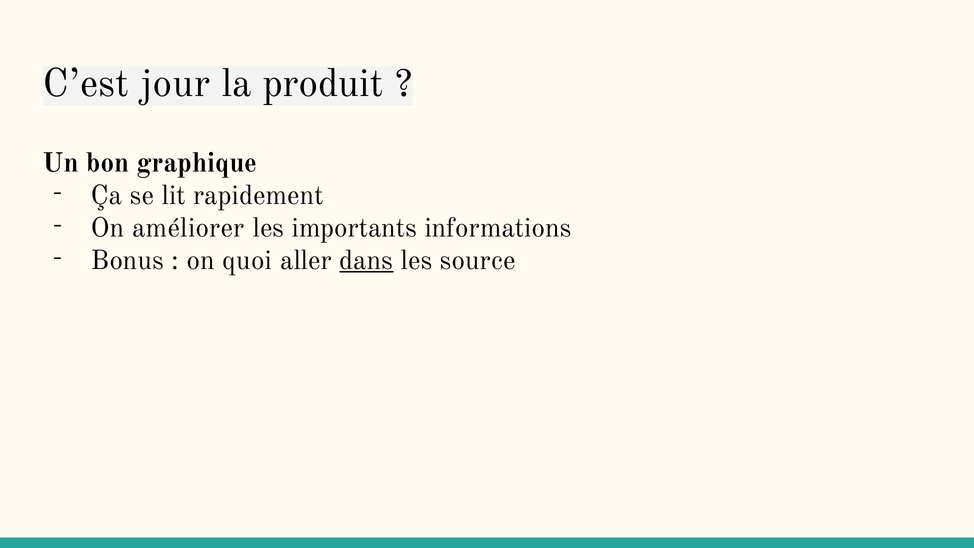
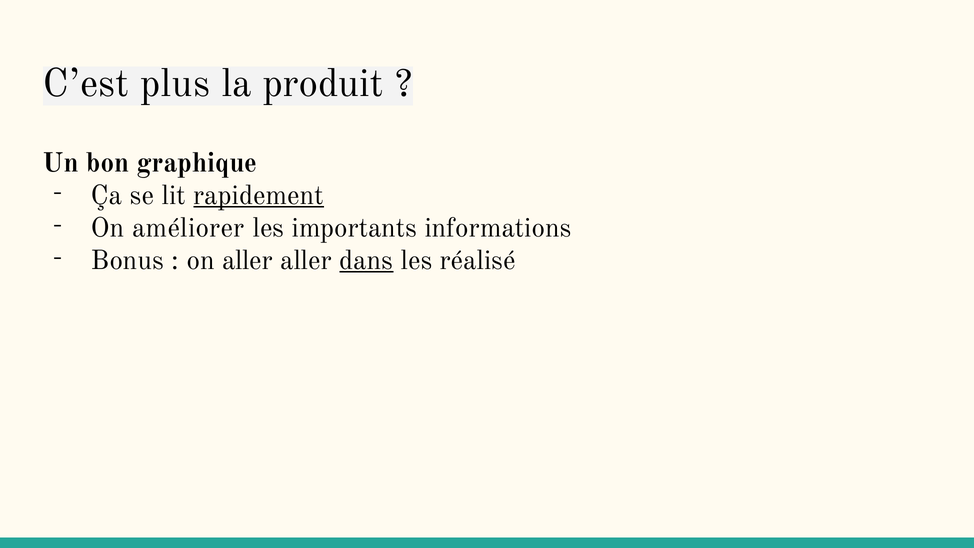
jour: jour -> plus
rapidement underline: none -> present
on quoi: quoi -> aller
source: source -> réalisé
